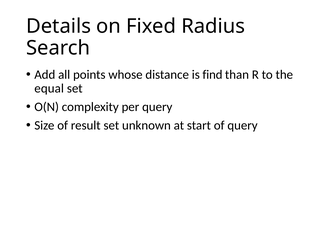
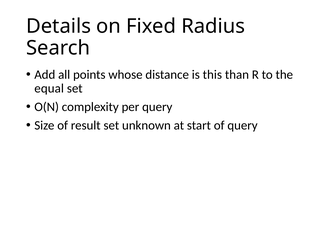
find: find -> this
